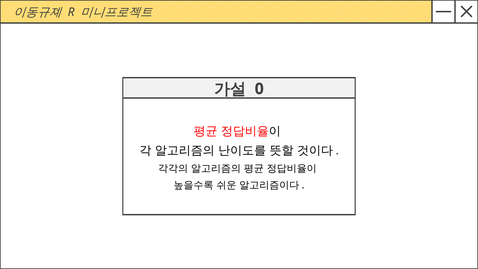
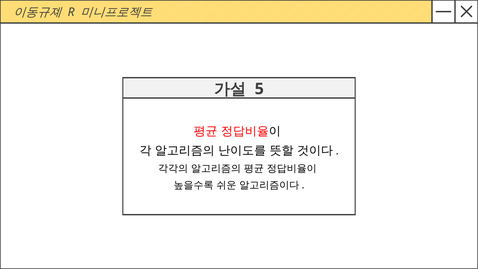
0: 0 -> 5
